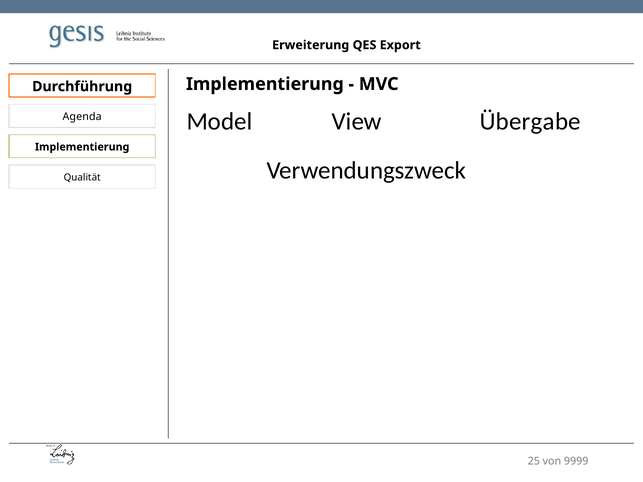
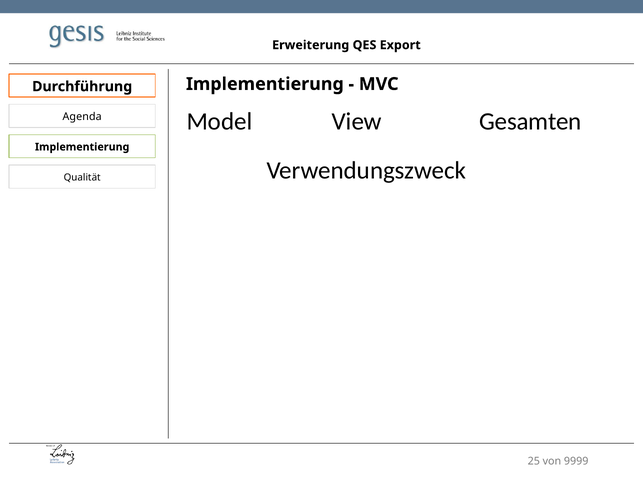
Übergabe: Übergabe -> Gesamten
